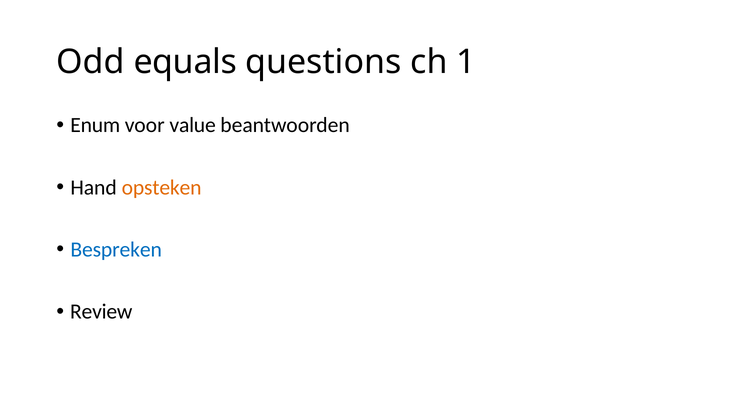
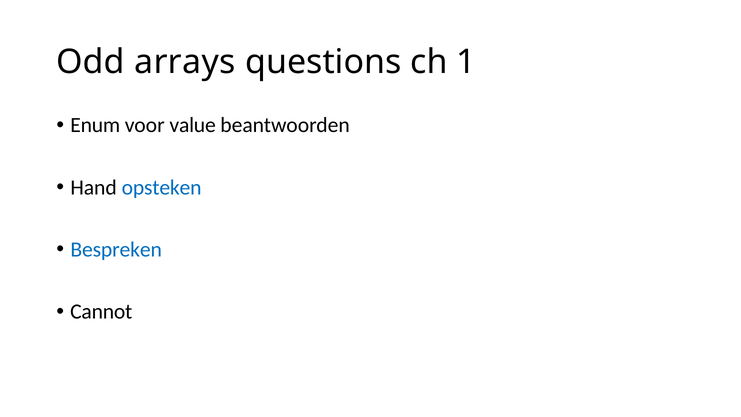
equals: equals -> arrays
opsteken colour: orange -> blue
Review: Review -> Cannot
